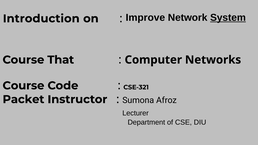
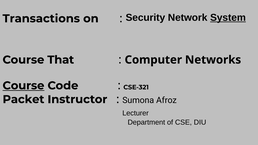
Improve: Improve -> Security
Introduction: Introduction -> Transactions
Course at (23, 86) underline: none -> present
